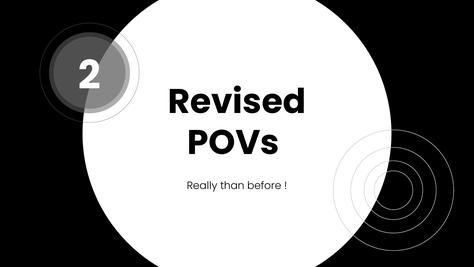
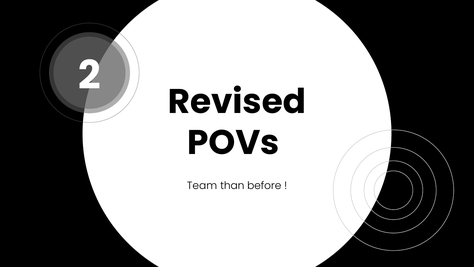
Really: Really -> Team
